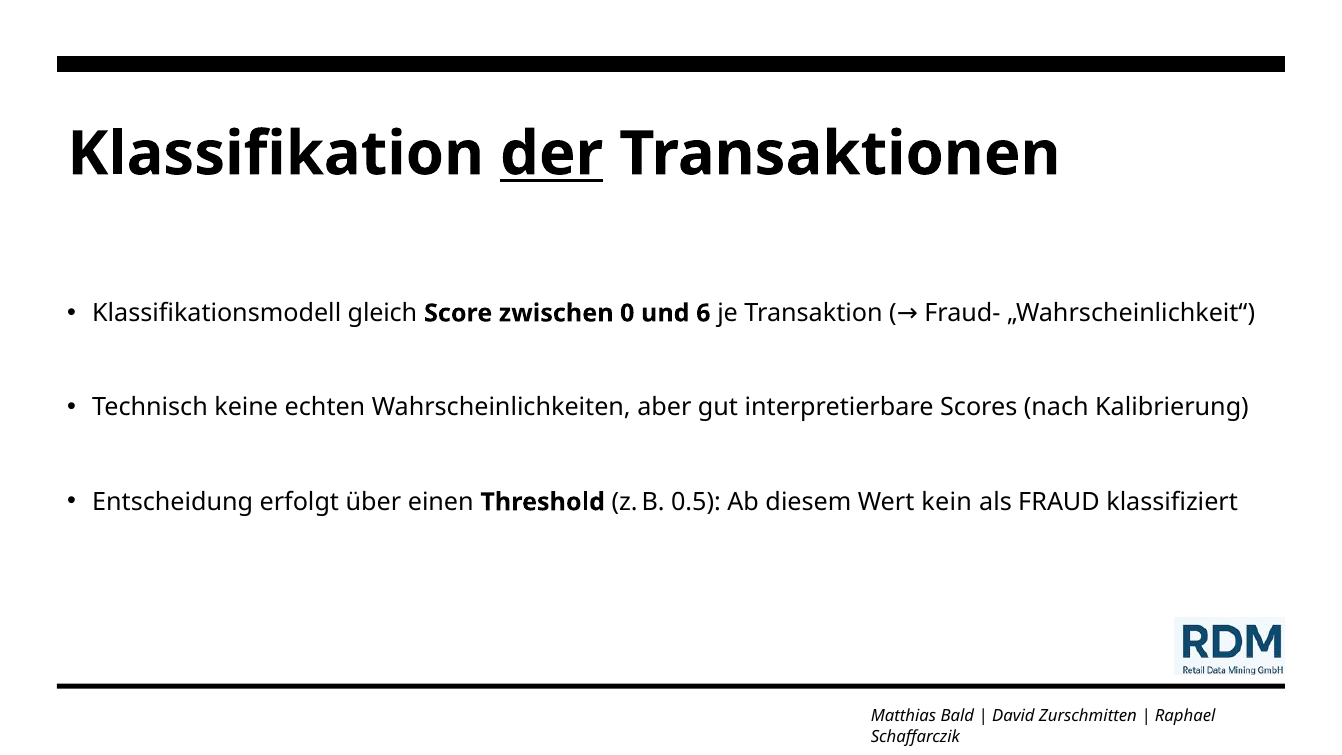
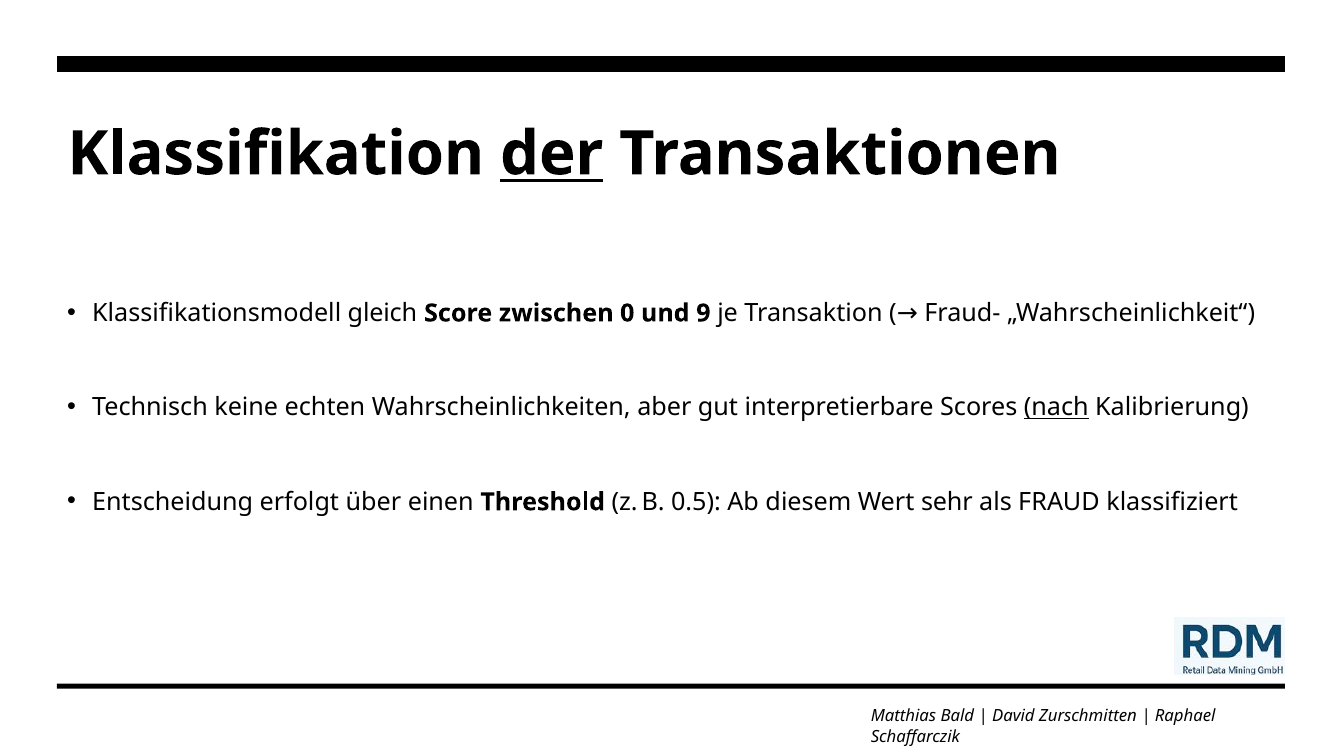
6: 6 -> 9
nach underline: none -> present
kein: kein -> sehr
